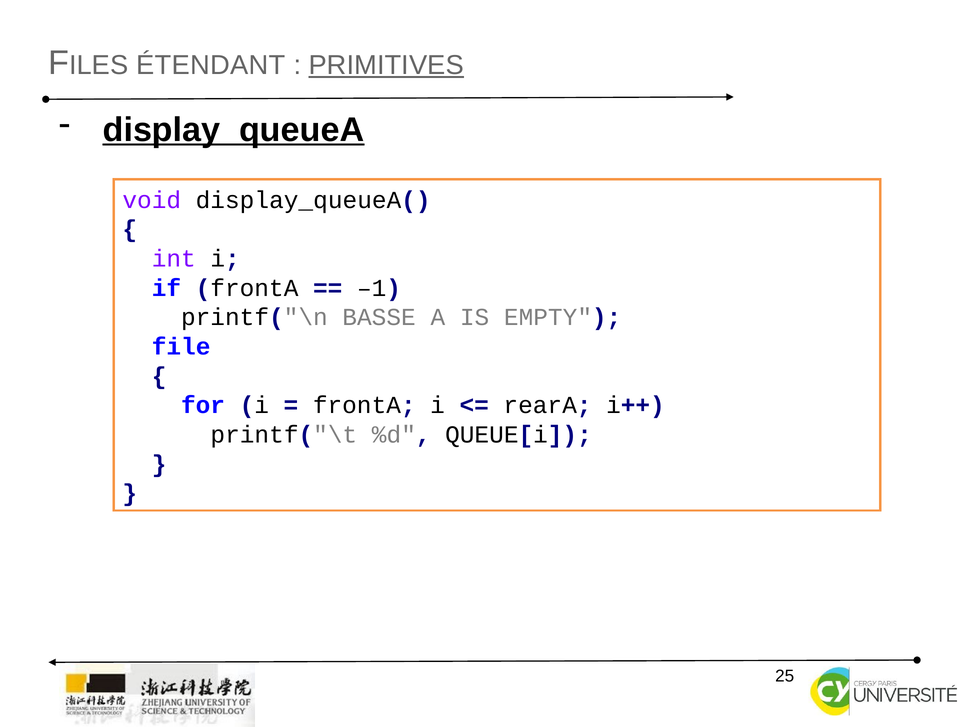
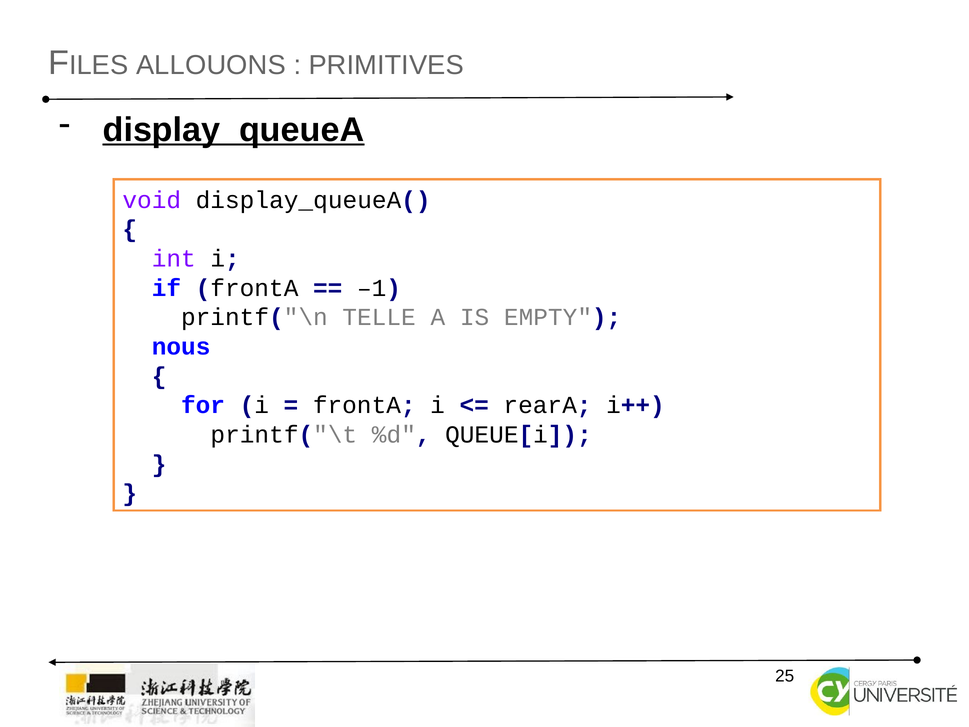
ÉTENDANT: ÉTENDANT -> ALLOUONS
PRIMITIVES underline: present -> none
BASSE: BASSE -> TELLE
file: file -> nous
